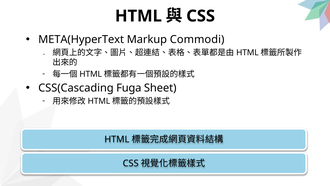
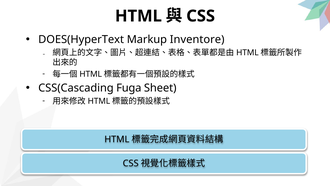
META(HyperText: META(HyperText -> DOES(HyperText
Commodi: Commodi -> Inventore
